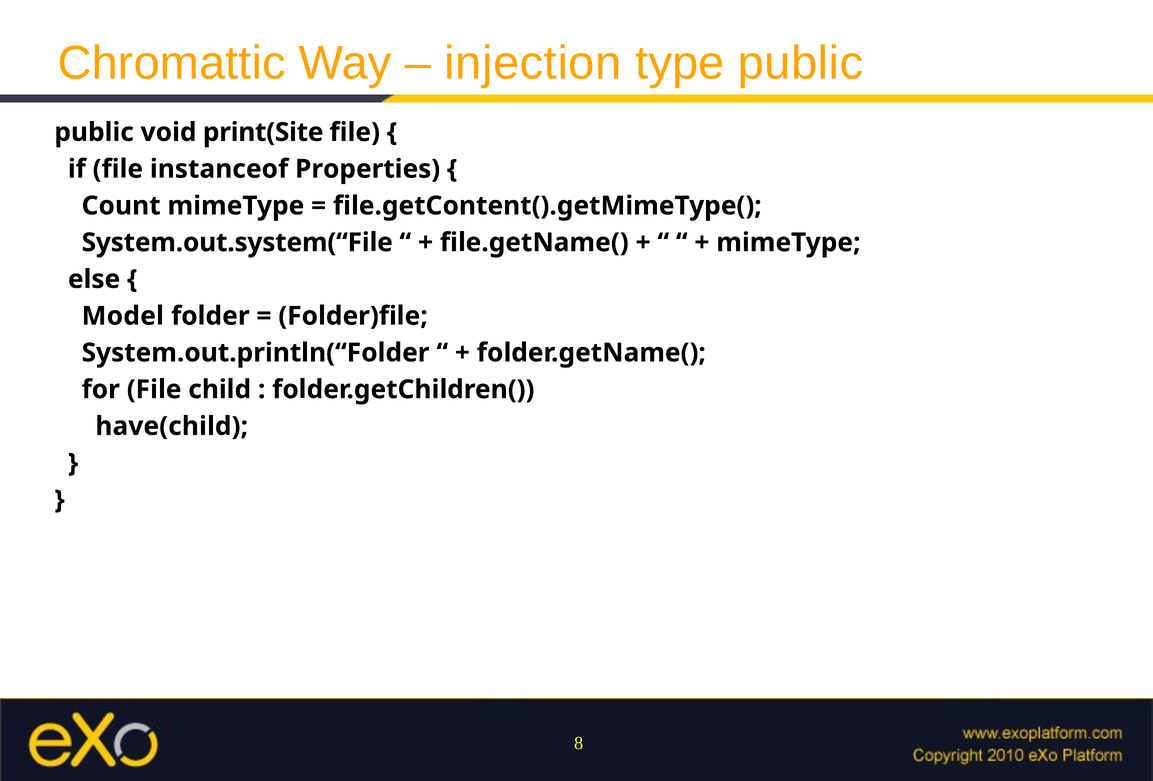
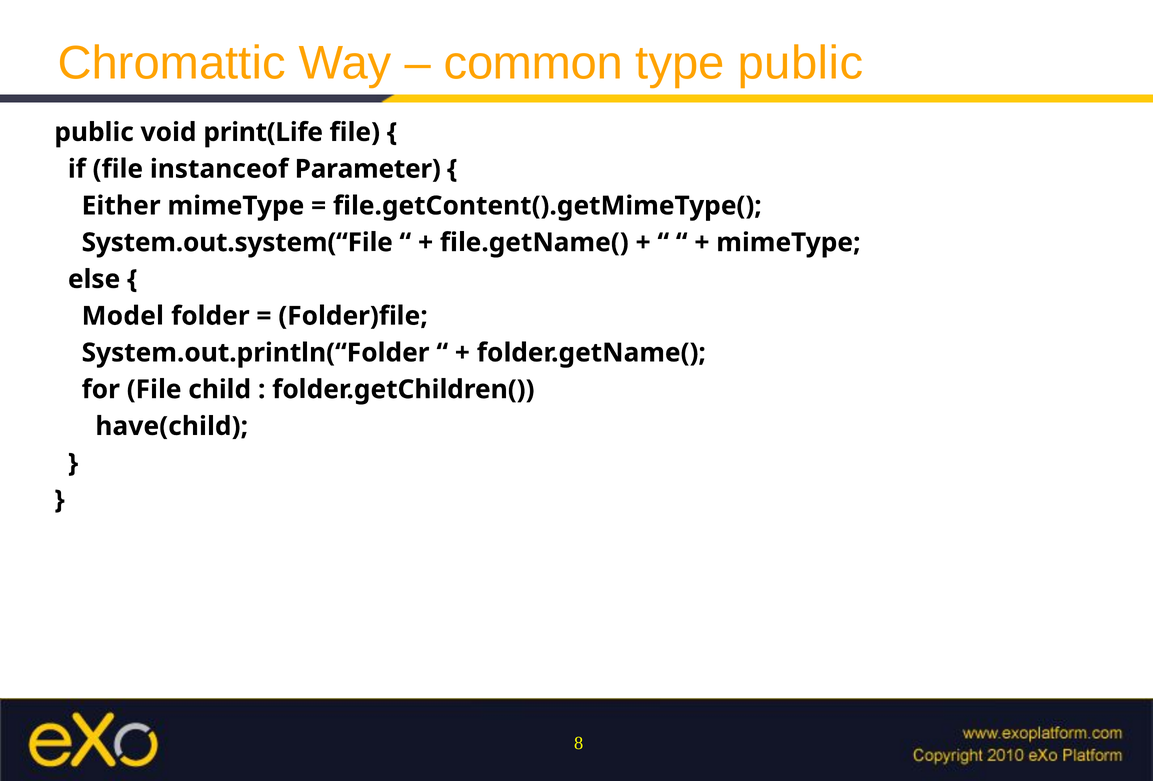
injection: injection -> common
print(Site: print(Site -> print(Life
Properties: Properties -> Parameter
Count: Count -> Either
